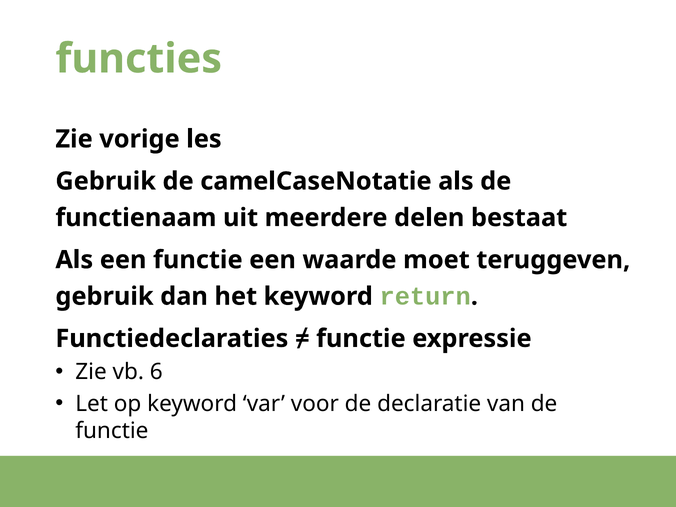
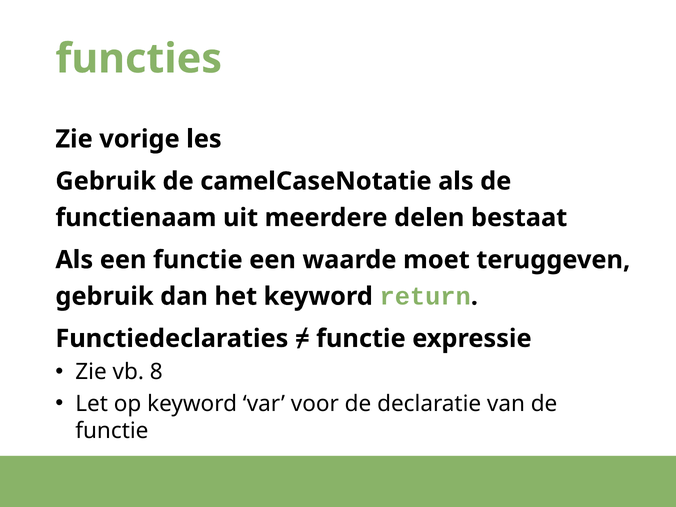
6: 6 -> 8
